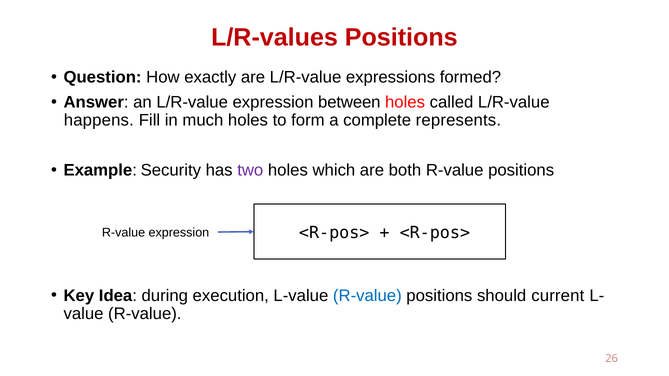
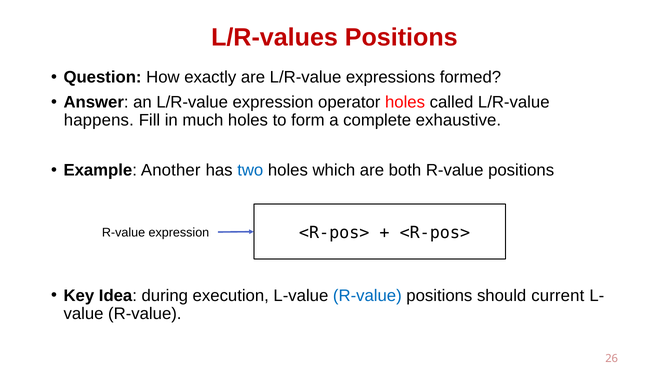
between: between -> operator
represents: represents -> exhaustive
Security: Security -> Another
two colour: purple -> blue
